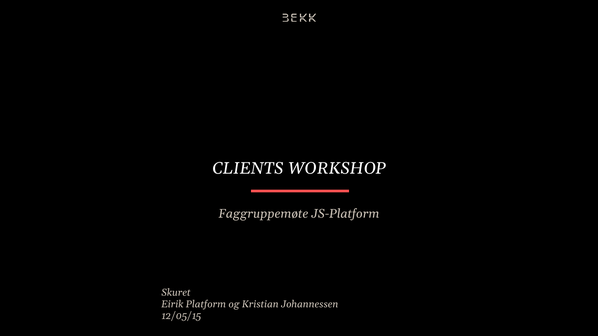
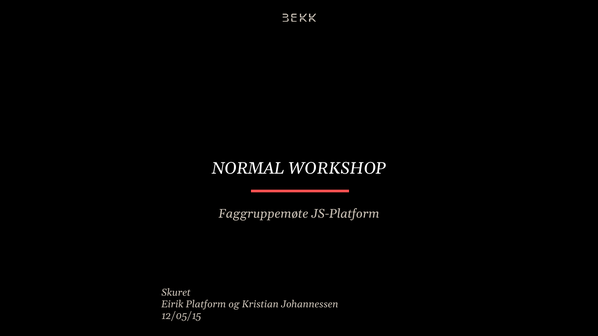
CLIENTS: CLIENTS -> NORMAL
